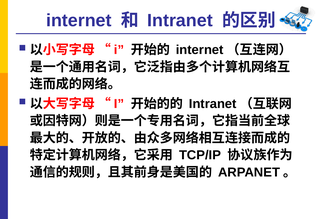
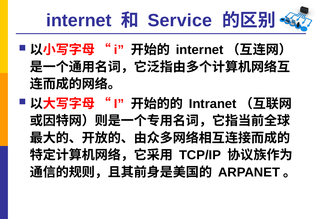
Intranet at (180, 20): Intranet -> Service
